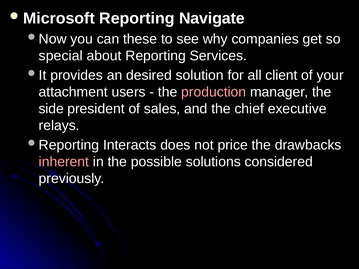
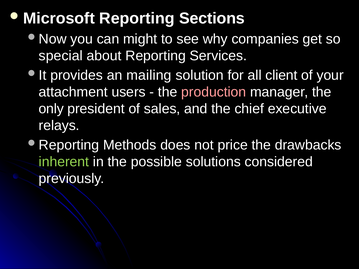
Navigate: Navigate -> Sections
these: these -> might
desired: desired -> mailing
side: side -> only
Interacts: Interacts -> Methods
inherent colour: pink -> light green
